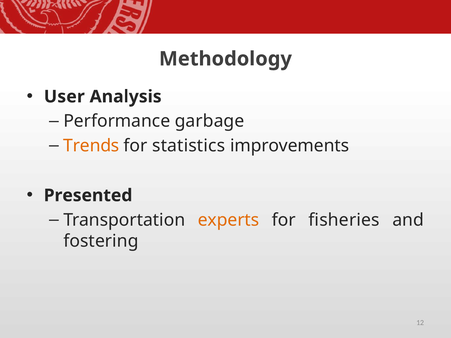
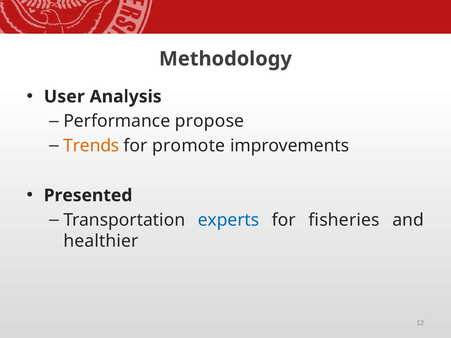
garbage: garbage -> propose
statistics: statistics -> promote
experts colour: orange -> blue
fostering: fostering -> healthier
